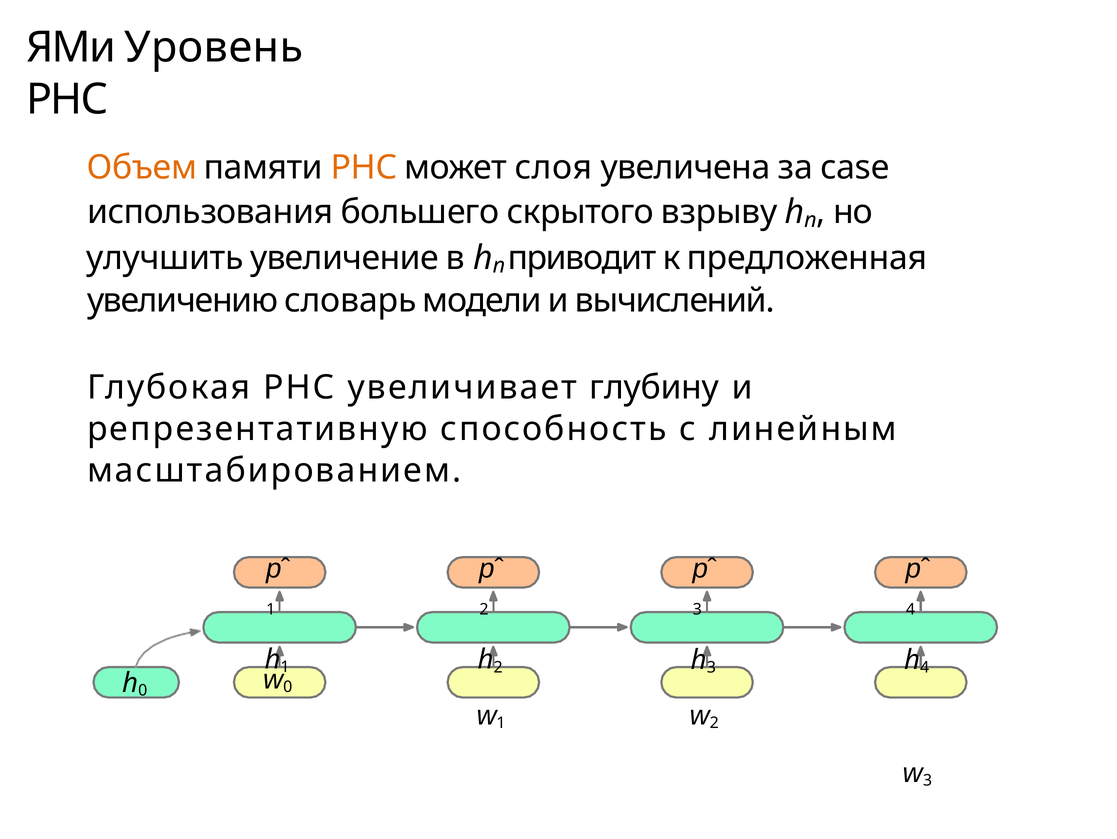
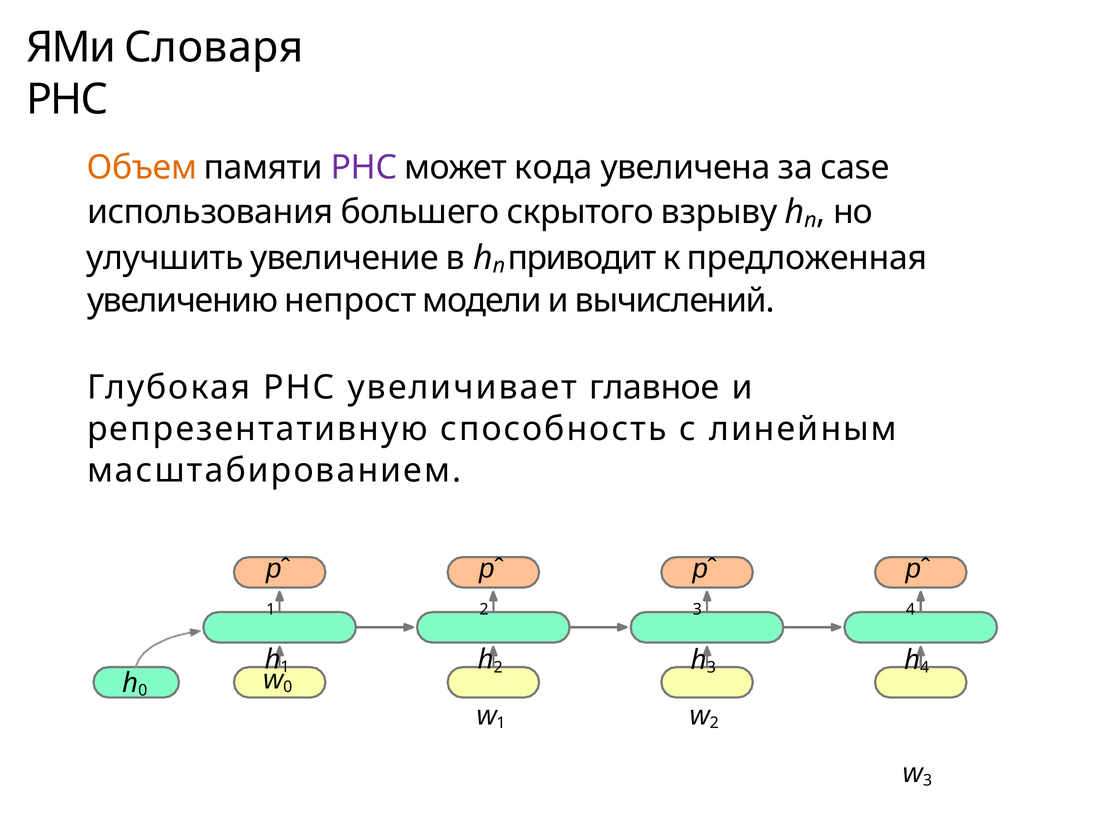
Уровень: Уровень -> Словаря
РНС at (364, 167) colour: orange -> purple
слоя: слоя -> кода
словарь: словарь -> непрост
глубину: глубину -> главное
